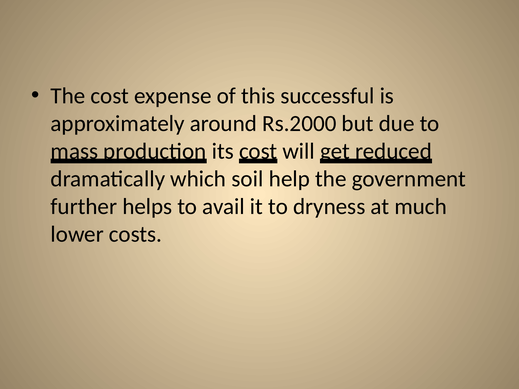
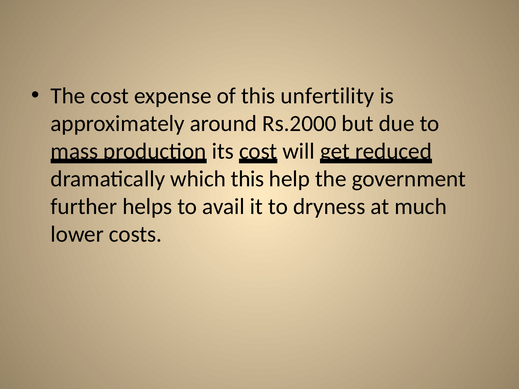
successful: successful -> unfertility
which soil: soil -> this
